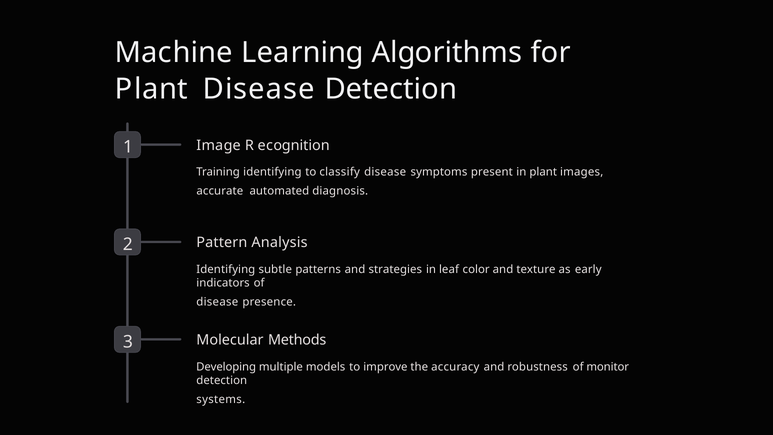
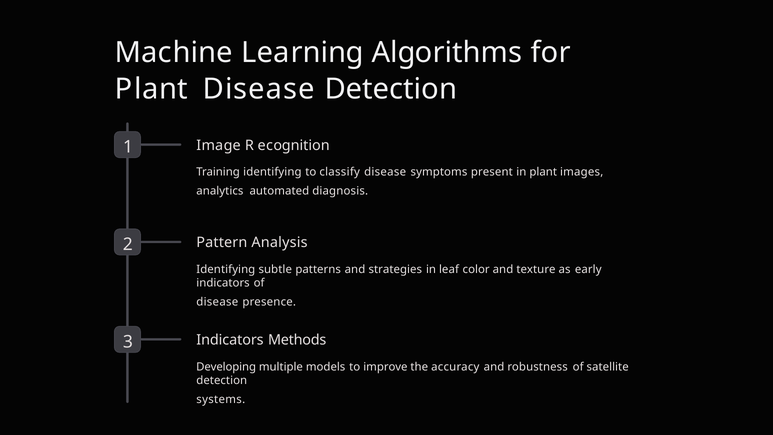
accurate: accurate -> analytics
3 Molecular: Molecular -> Indicators
monitor: monitor -> satellite
